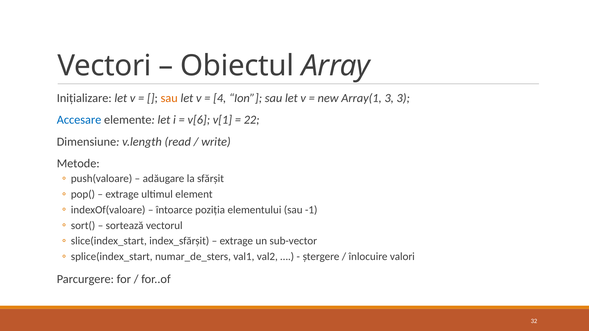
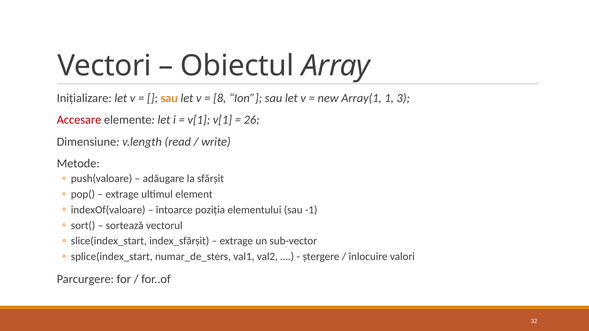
4: 4 -> 8
Array(1 3: 3 -> 1
Accesare colour: blue -> red
v[6 at (199, 120): v[6 -> v[1
22: 22 -> 26
